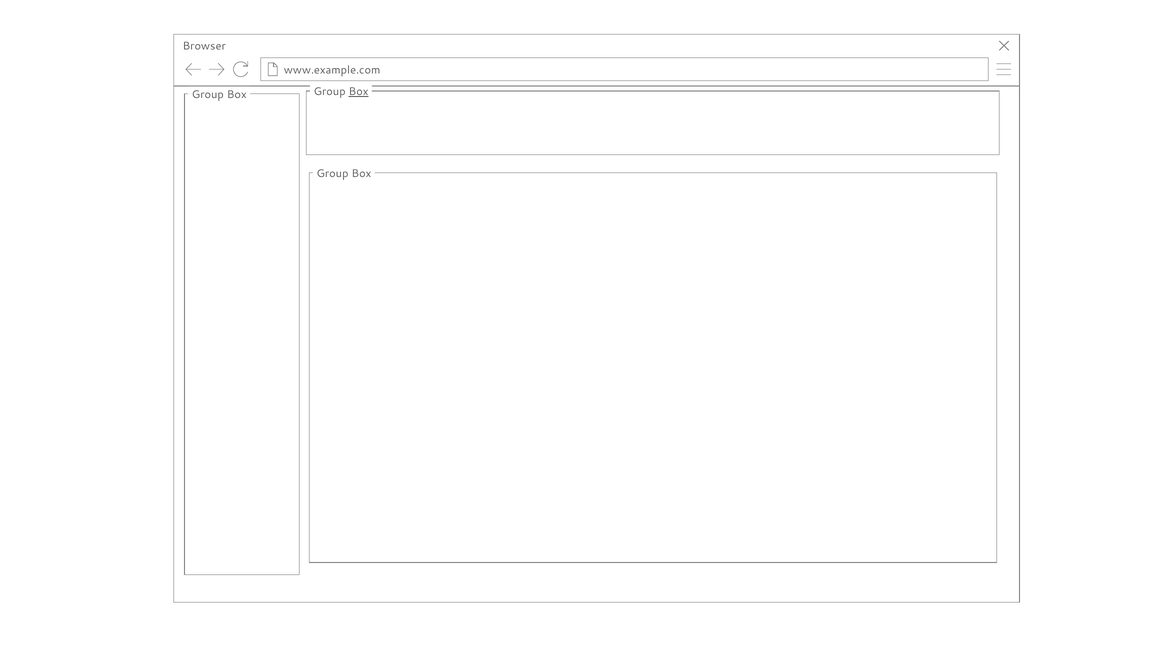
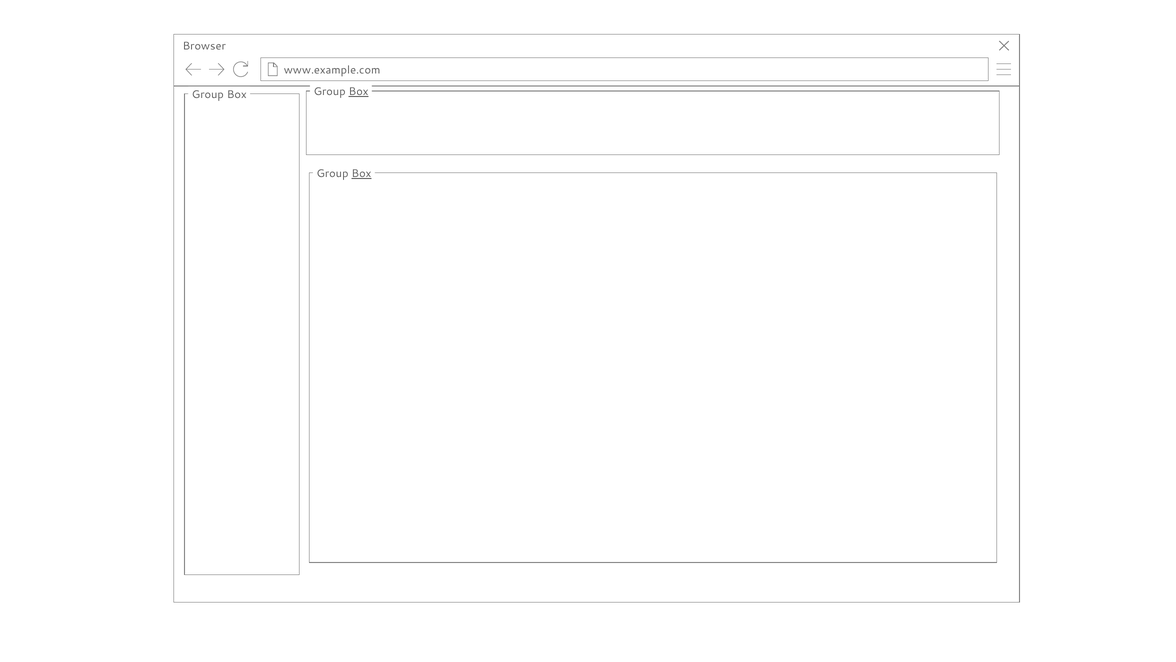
Box at (361, 174) underline: none -> present
